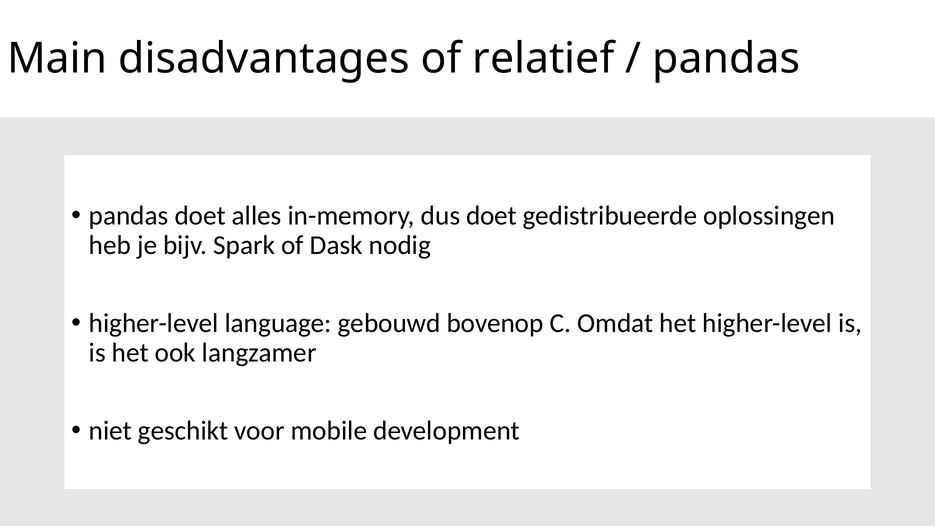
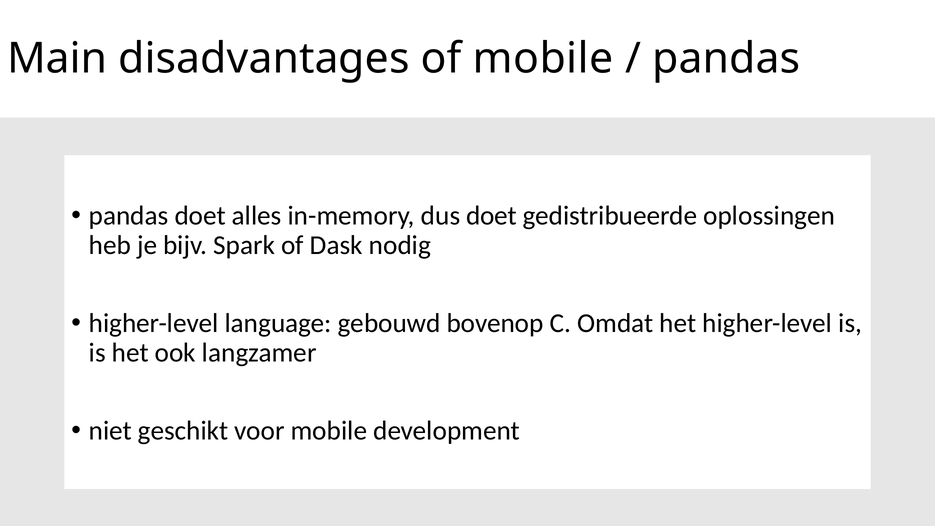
of relatief: relatief -> mobile
